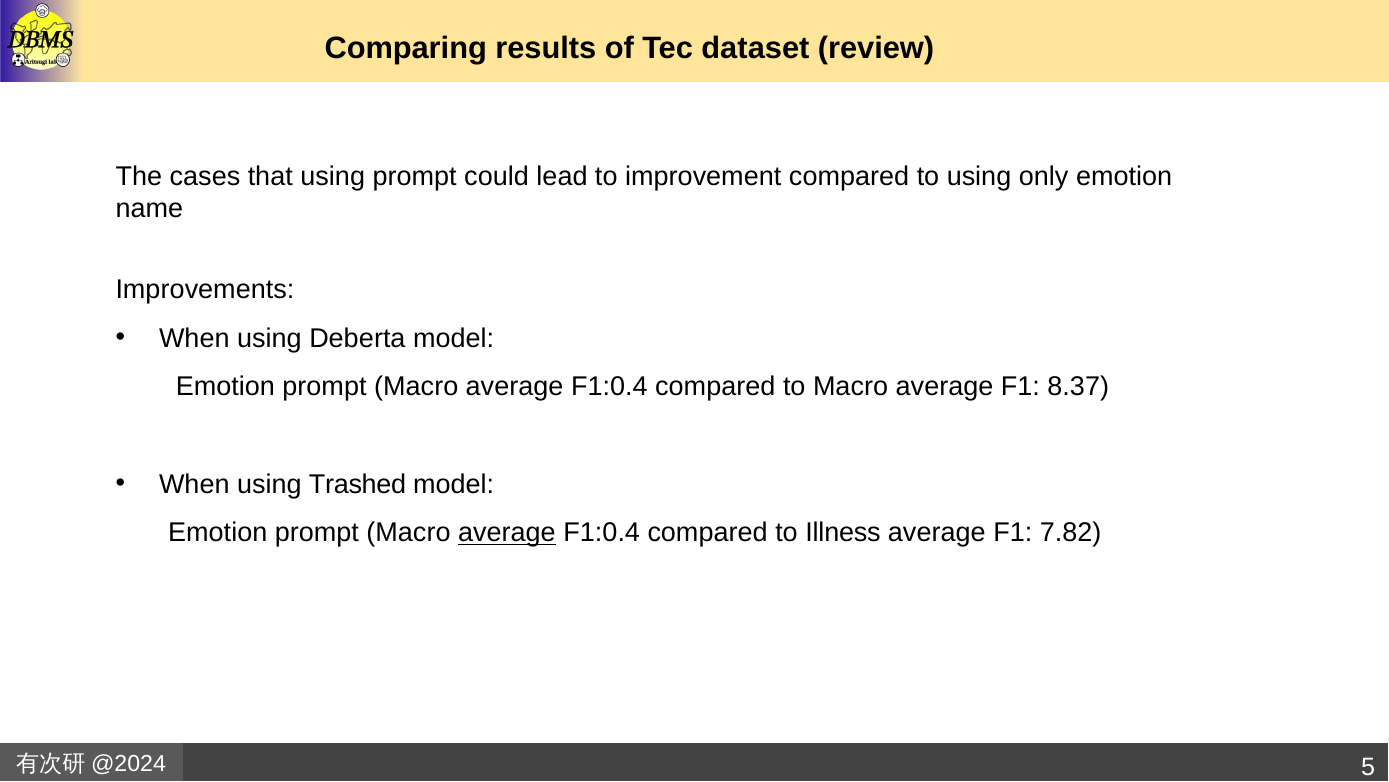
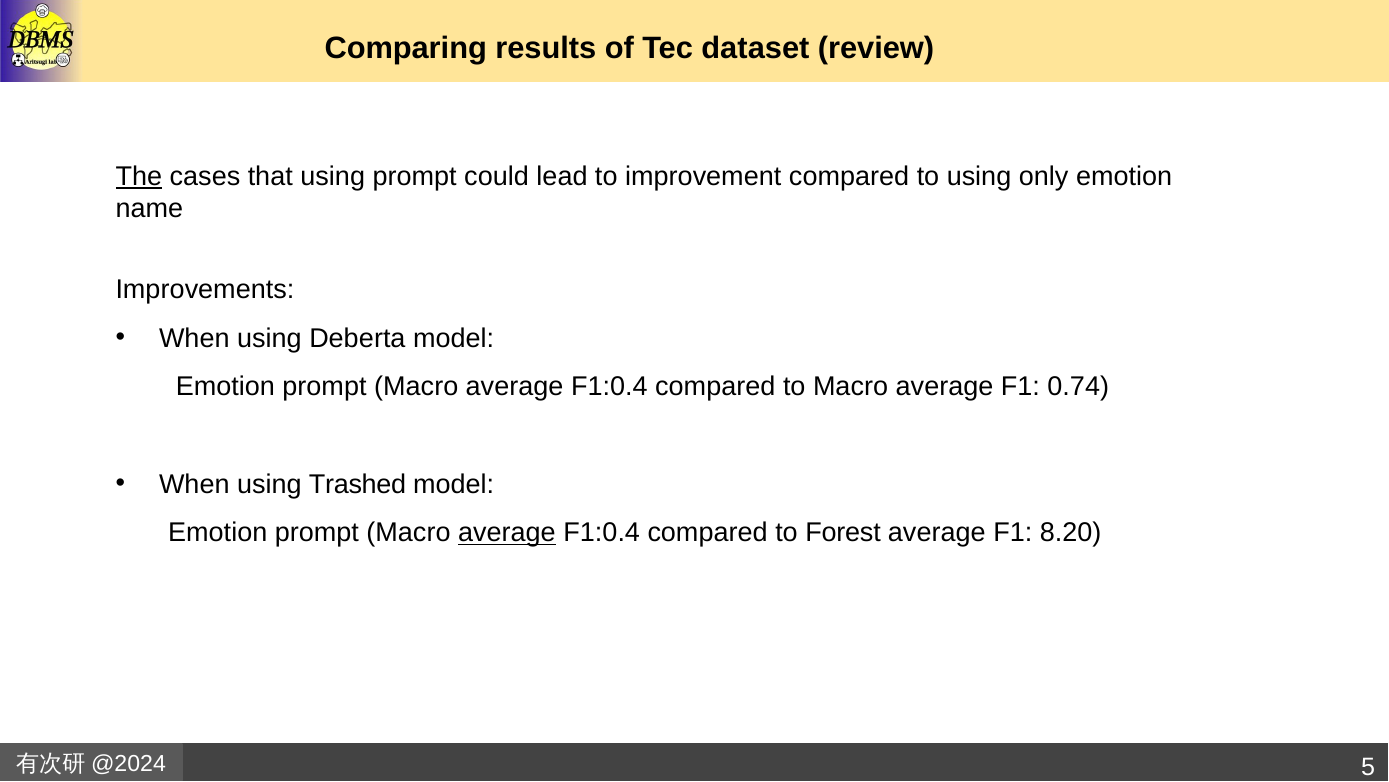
The underline: none -> present
8.37: 8.37 -> 0.74
Illness: Illness -> Forest
7.82: 7.82 -> 8.20
